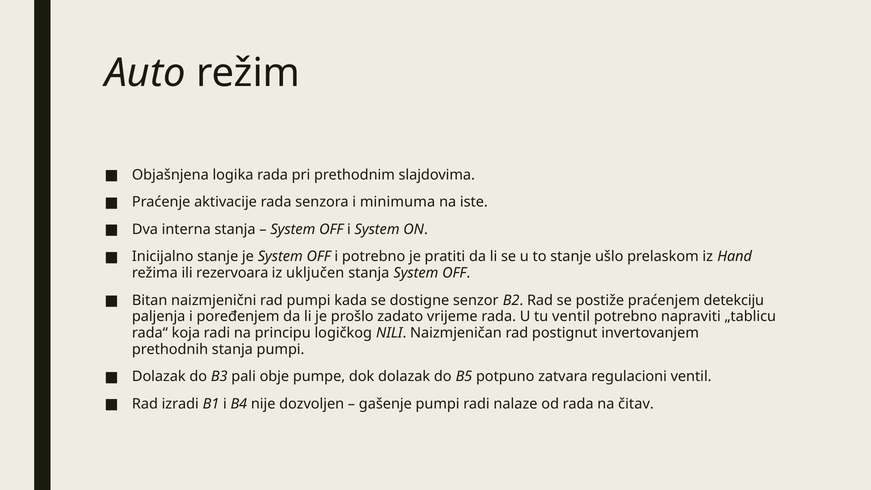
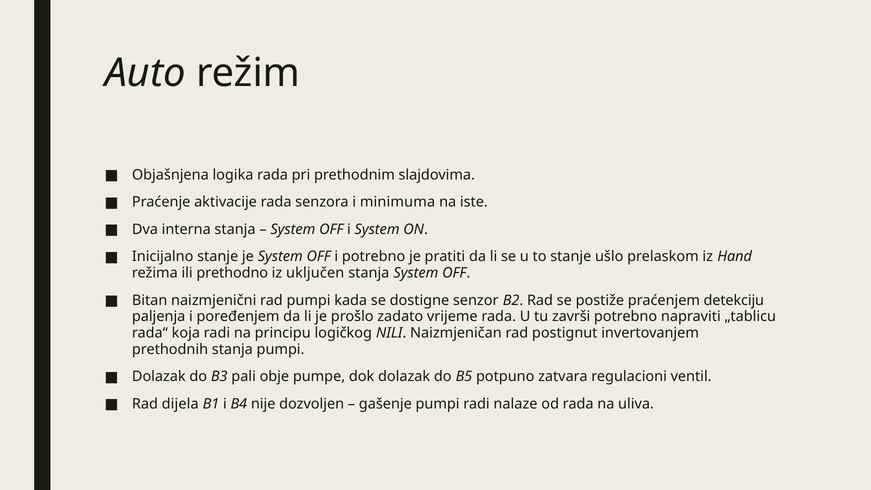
rezervoara: rezervoara -> prethodno
tu ventil: ventil -> završi
izradi: izradi -> dijela
čitav: čitav -> uliva
